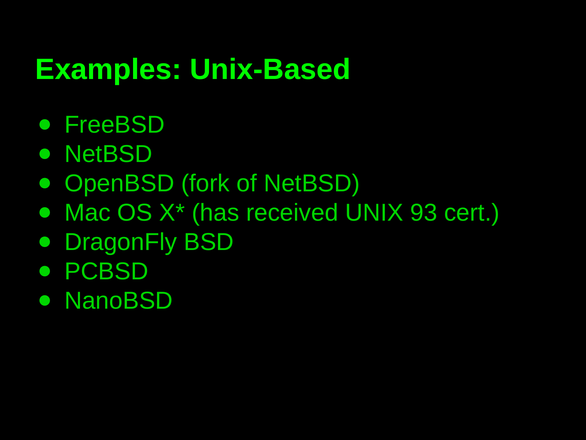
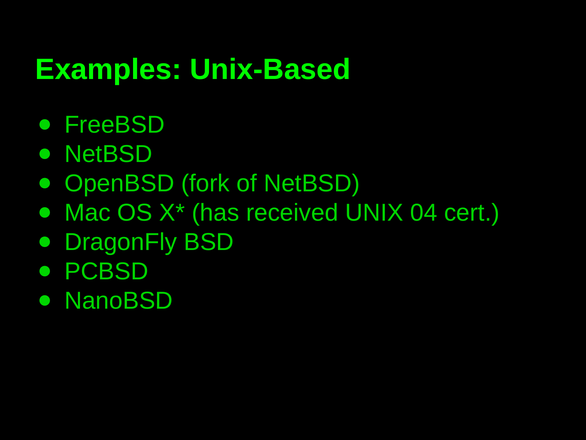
93: 93 -> 04
